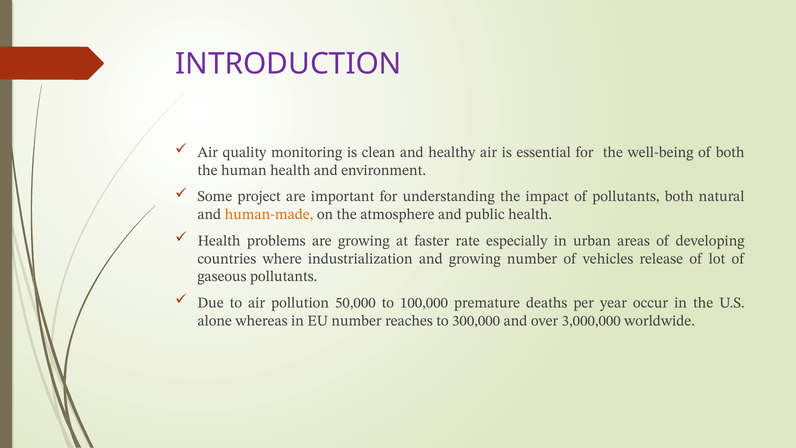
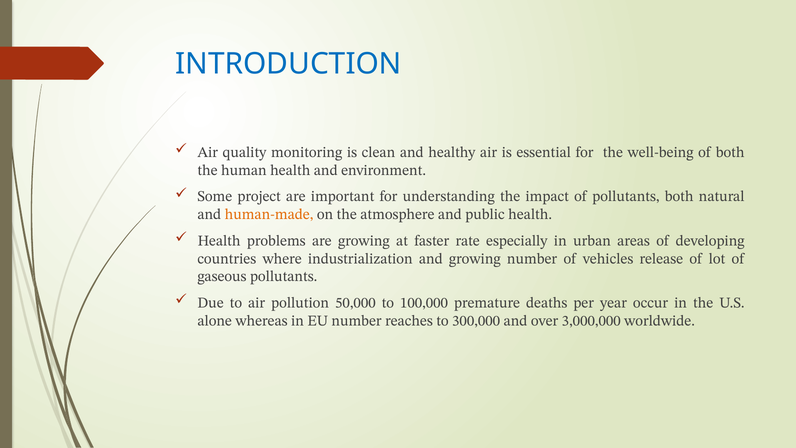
INTRODUCTION colour: purple -> blue
